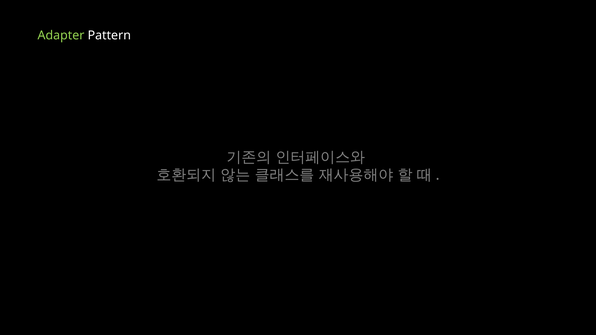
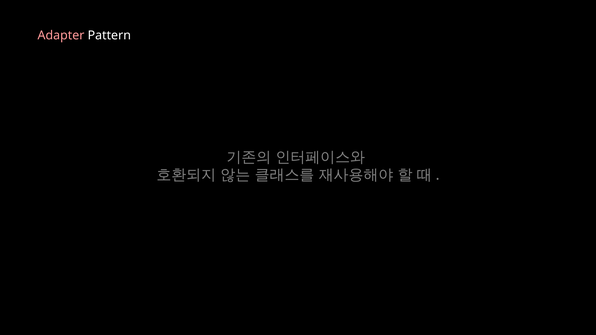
Adapter colour: light green -> pink
